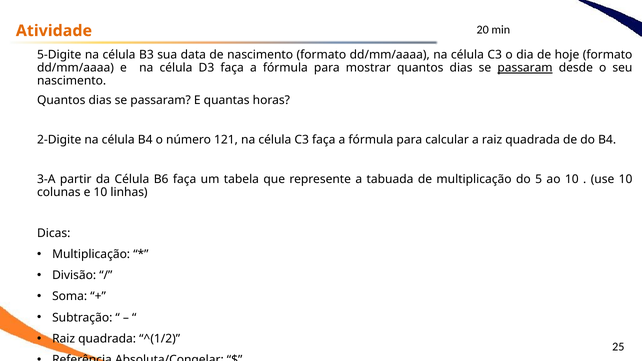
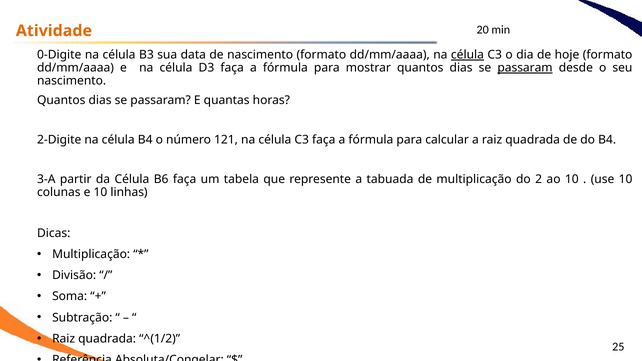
5-Digite: 5-Digite -> 0-Digite
célula at (467, 55) underline: none -> present
5: 5 -> 2
